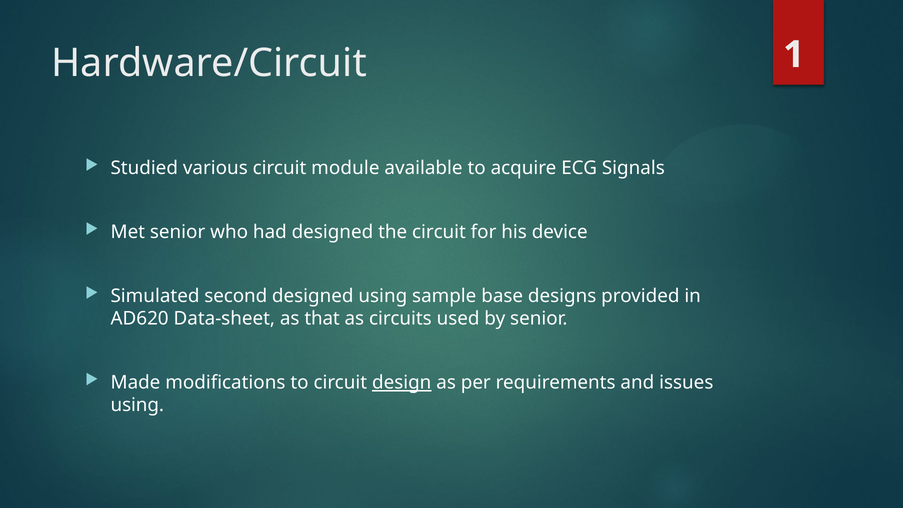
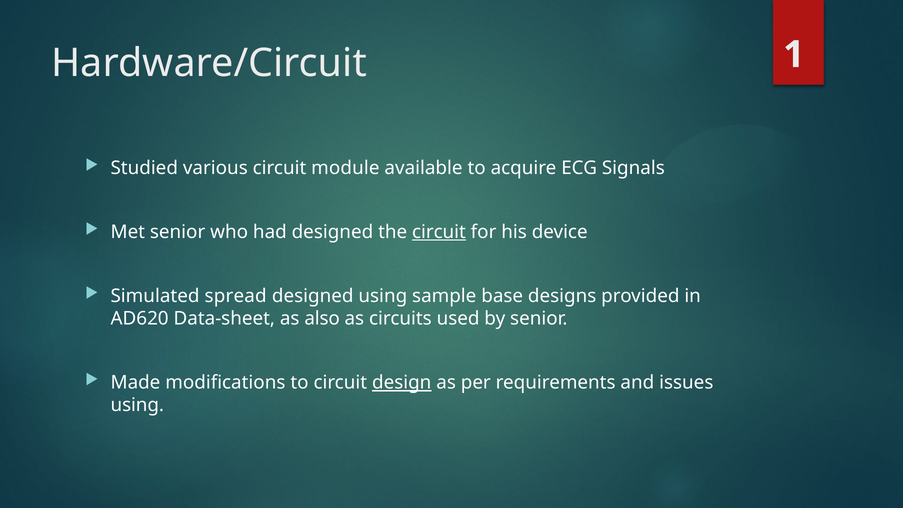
circuit at (439, 232) underline: none -> present
second: second -> spread
that: that -> also
